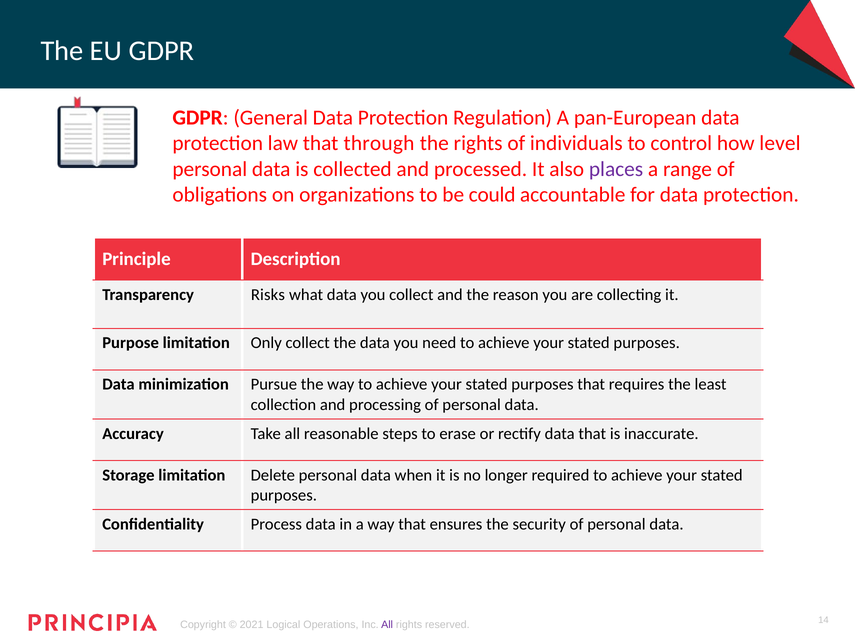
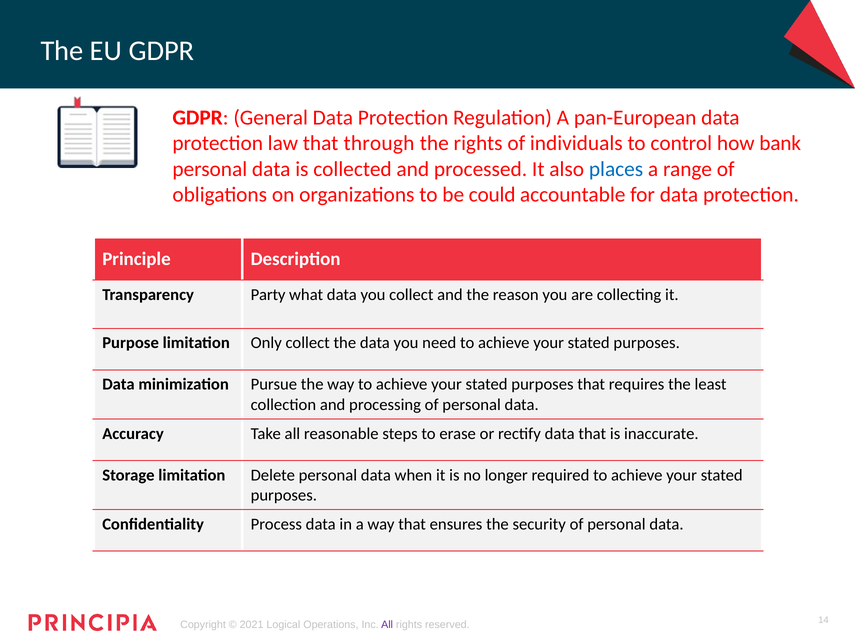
level: level -> bank
places colour: purple -> blue
Risks: Risks -> Party
